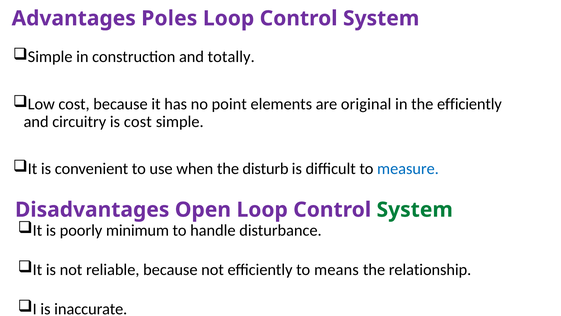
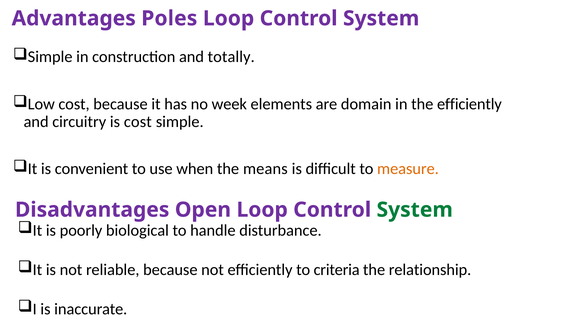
point: point -> week
original: original -> domain
disturb: disturb -> means
measure colour: blue -> orange
minimum: minimum -> biological
means: means -> criteria
